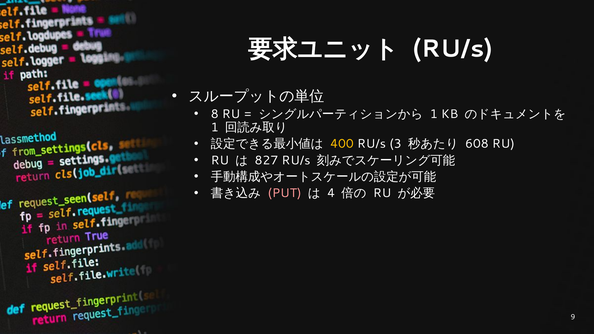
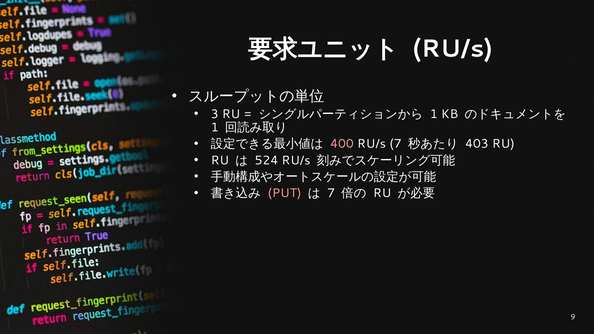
8: 8 -> 3
400 colour: yellow -> pink
RU/s 3: 3 -> 7
608: 608 -> 403
827: 827 -> 524
4 at (331, 193): 4 -> 7
